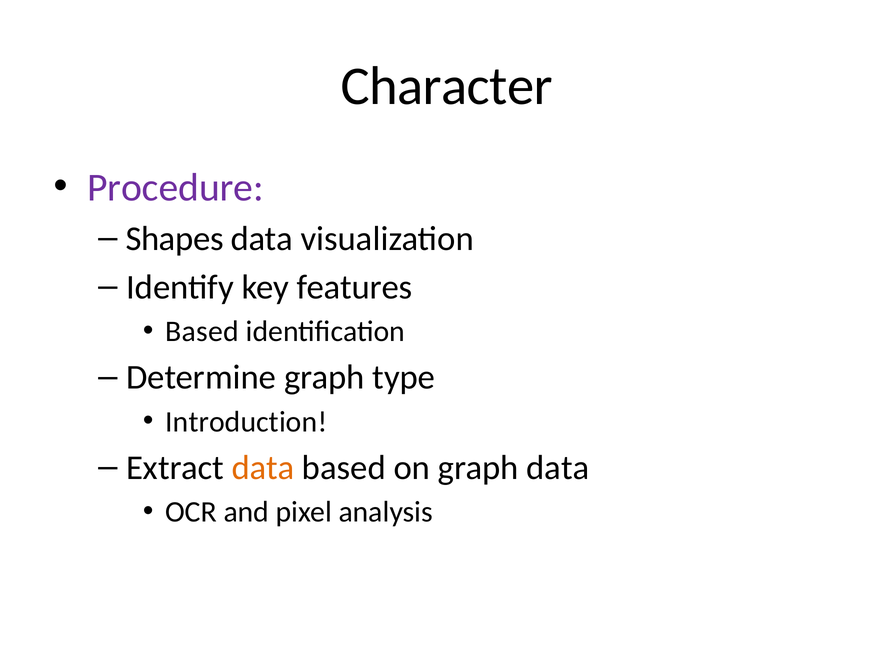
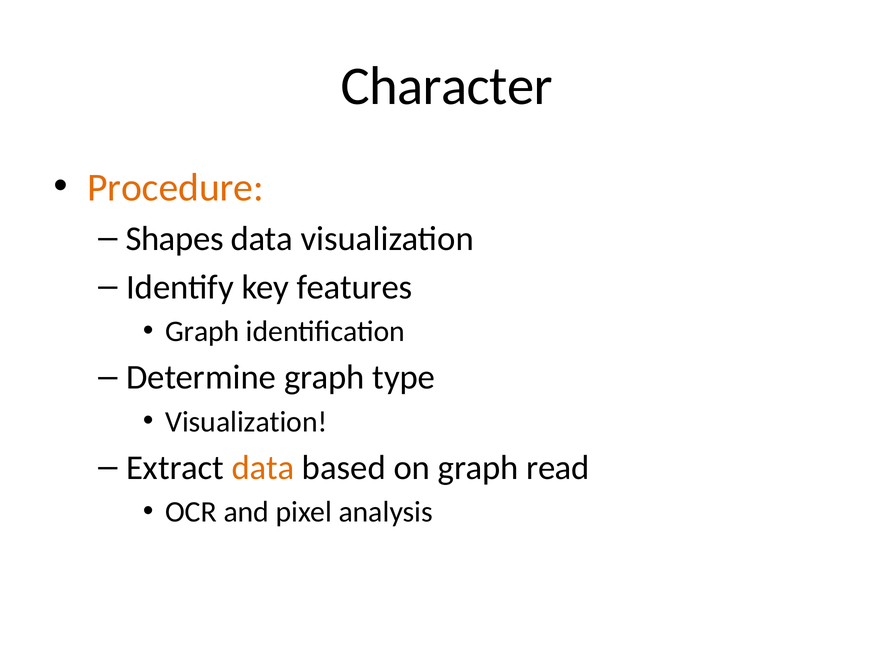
Procedure colour: purple -> orange
Based at (202, 331): Based -> Graph
Introduction at (246, 422): Introduction -> Visualization
graph data: data -> read
